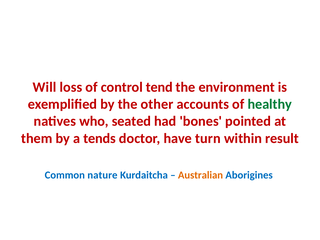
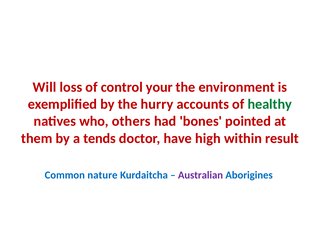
tend: tend -> your
other: other -> hurry
seated: seated -> others
turn: turn -> high
Australian colour: orange -> purple
